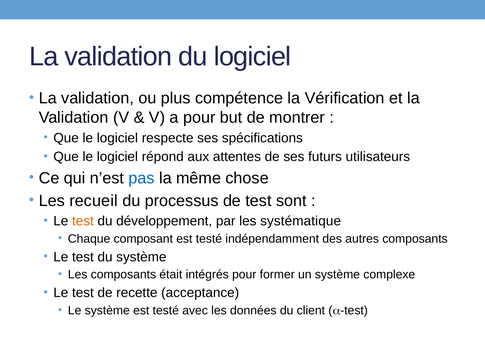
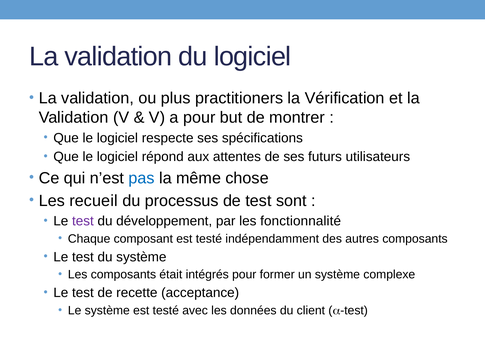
compétence: compétence -> practitioners
test at (83, 221) colour: orange -> purple
systématique: systématique -> fonctionnalité
